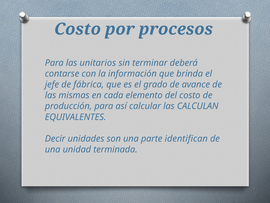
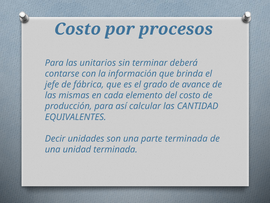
CALCULAN: CALCULAN -> CANTIDAD
parte identifican: identifican -> terminada
